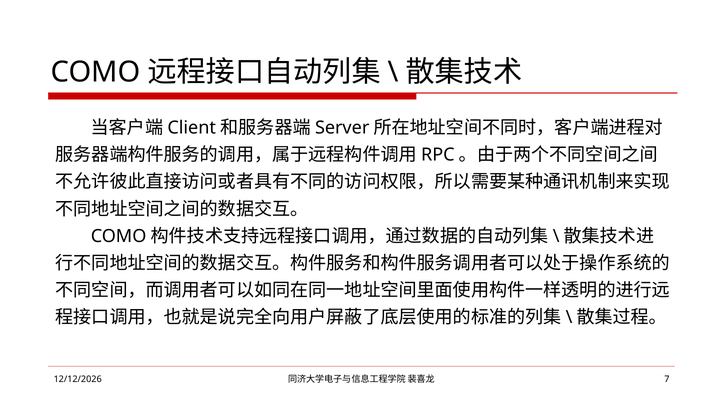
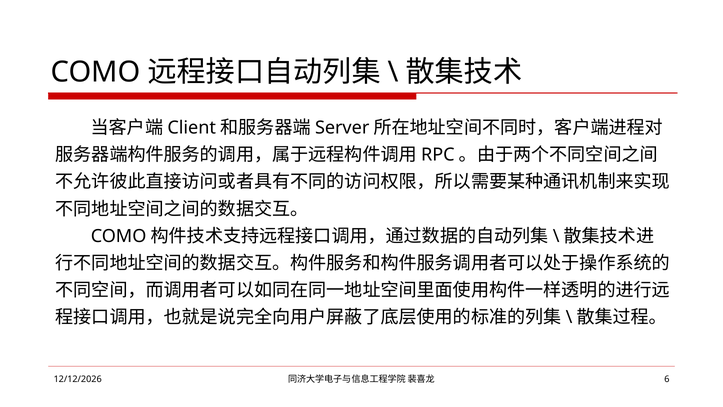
7: 7 -> 6
